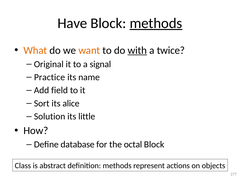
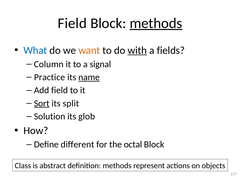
Have at (72, 23): Have -> Field
What colour: orange -> blue
twice: twice -> fields
Original: Original -> Column
name underline: none -> present
Sort underline: none -> present
alice: alice -> split
little: little -> glob
database: database -> different
